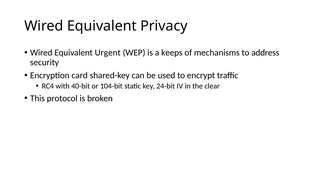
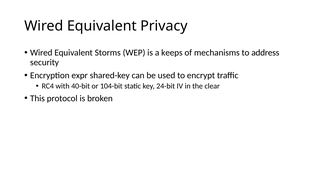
Urgent: Urgent -> Storms
card: card -> expr
